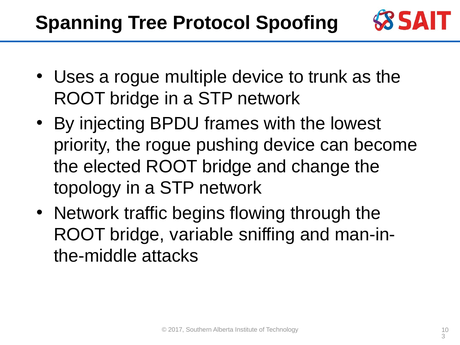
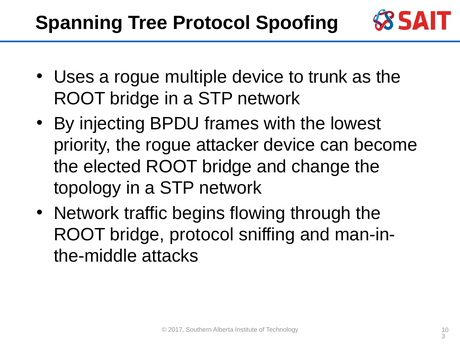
pushing: pushing -> attacker
bridge variable: variable -> protocol
